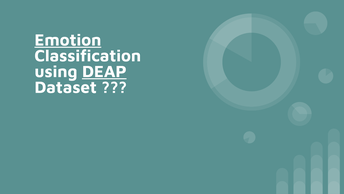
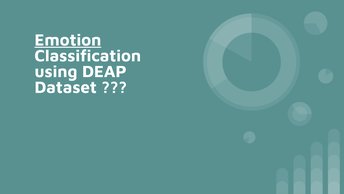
DEAP underline: present -> none
